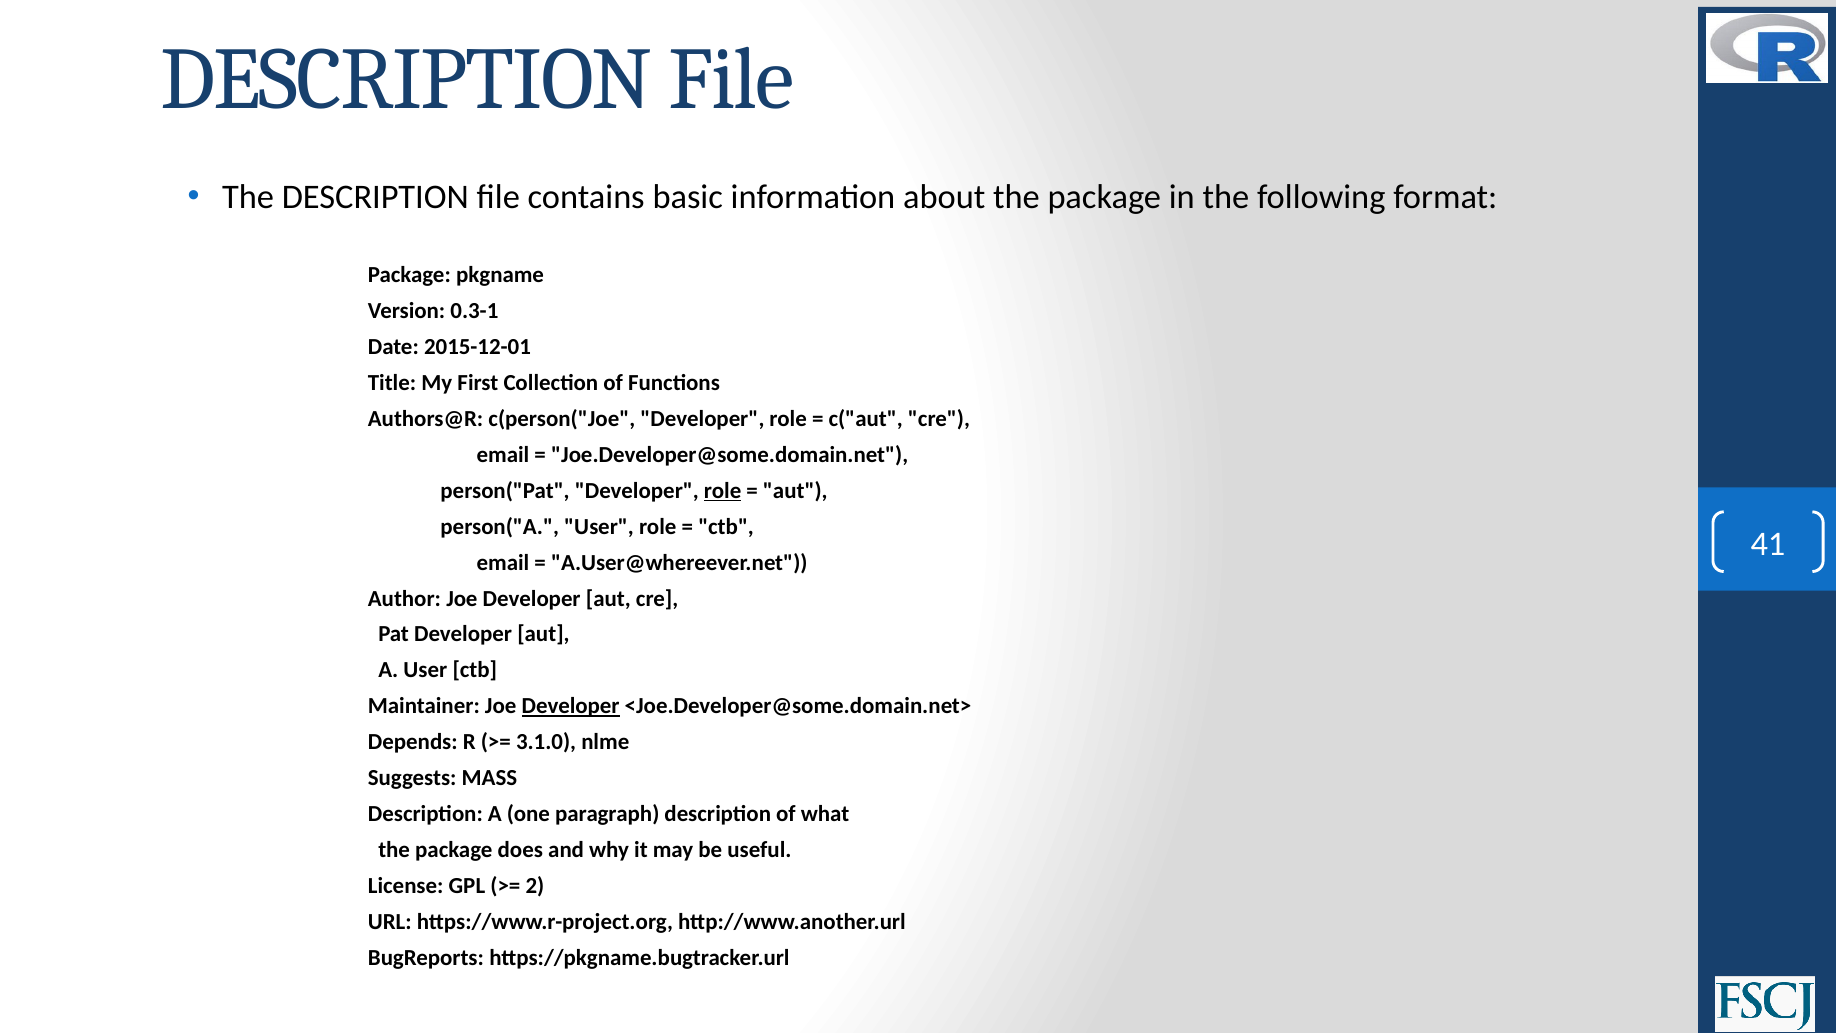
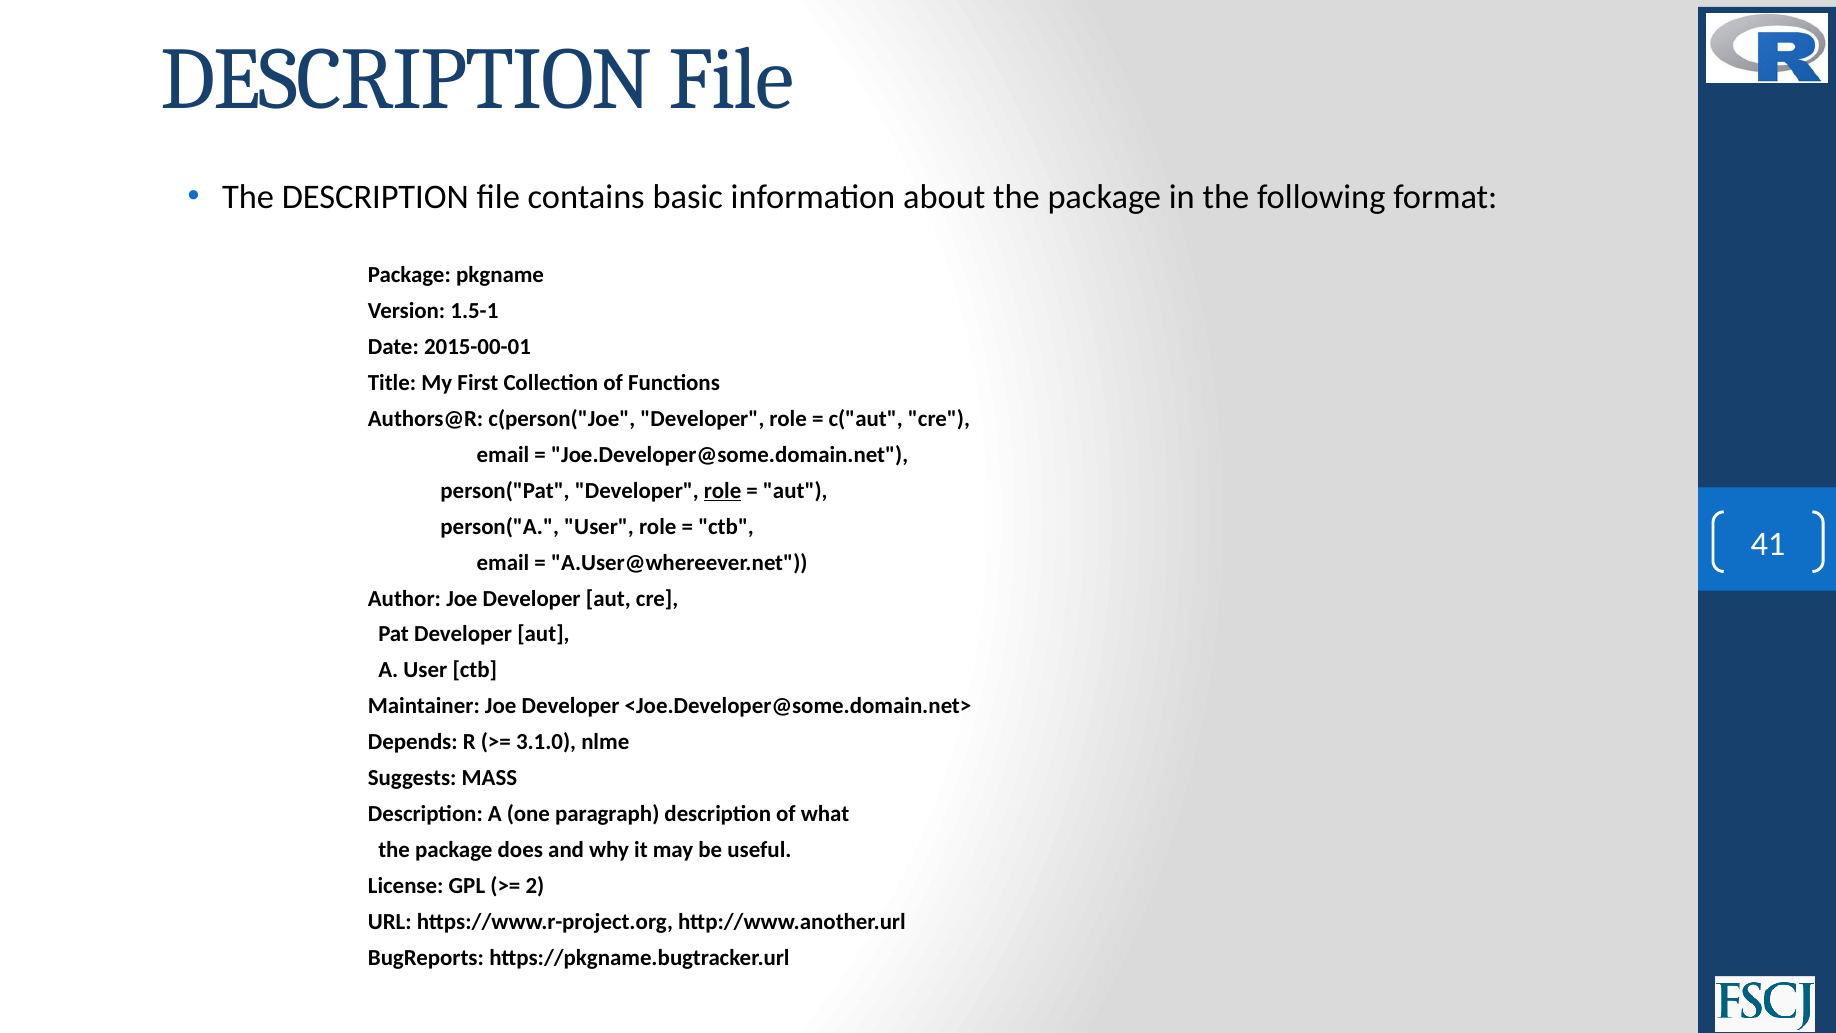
0.3-1: 0.3-1 -> 1.5-1
2015-12-01: 2015-12-01 -> 2015-00-01
Developer at (571, 706) underline: present -> none
